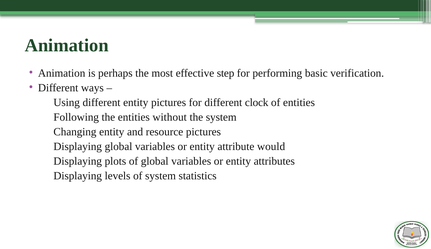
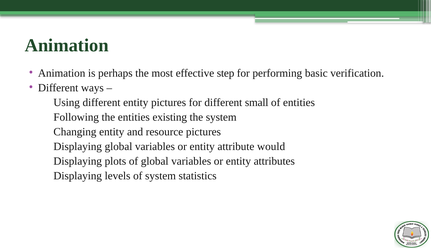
clock: clock -> small
without: without -> existing
